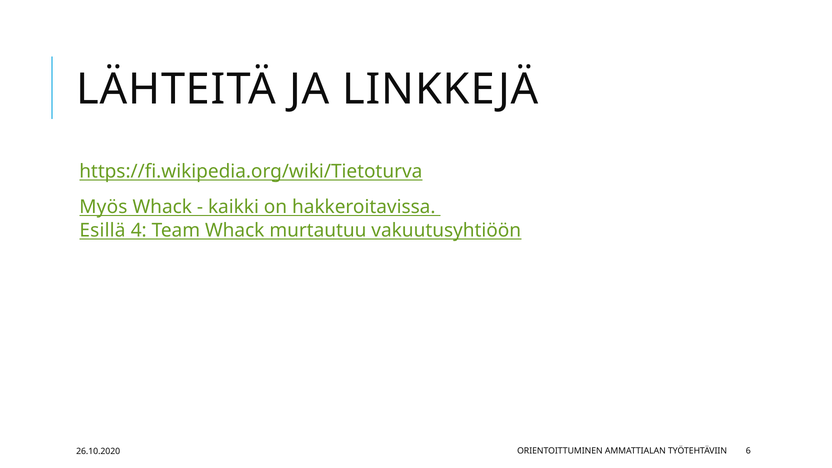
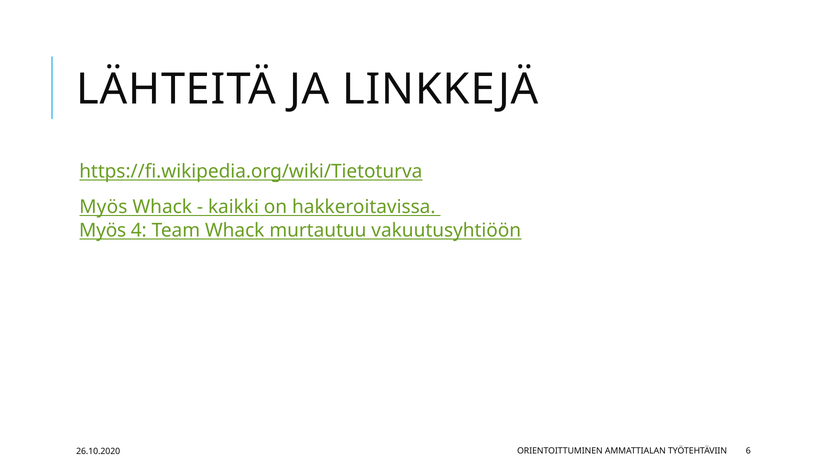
Esillä at (102, 230): Esillä -> Myös
